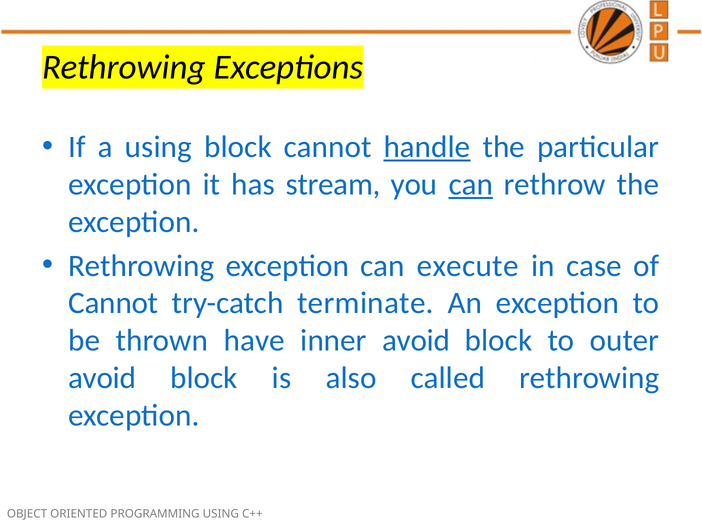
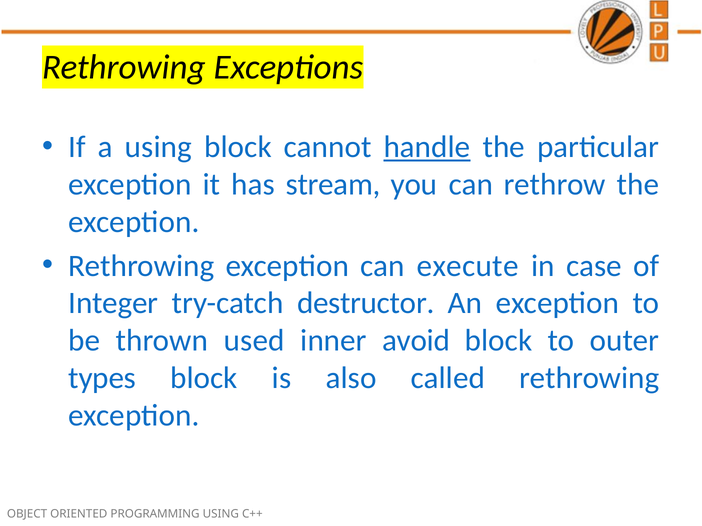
can at (471, 185) underline: present -> none
Cannot at (113, 303): Cannot -> Integer
terminate: terminate -> destructor
have: have -> used
avoid at (102, 378): avoid -> types
